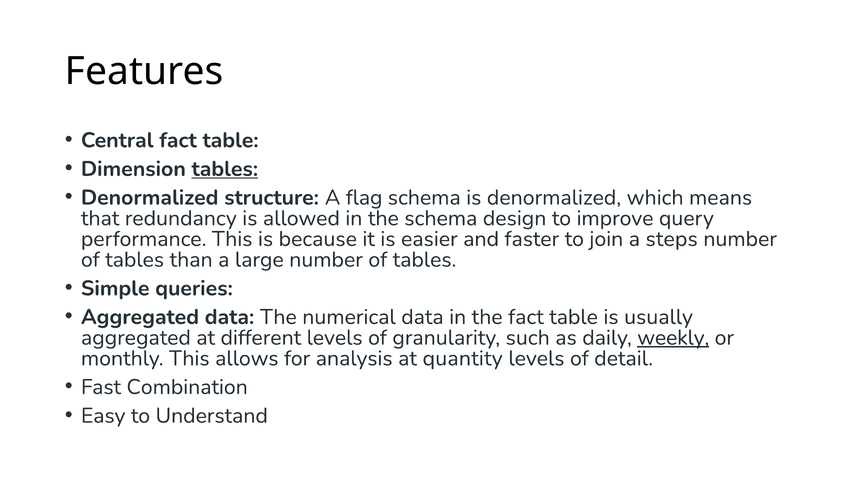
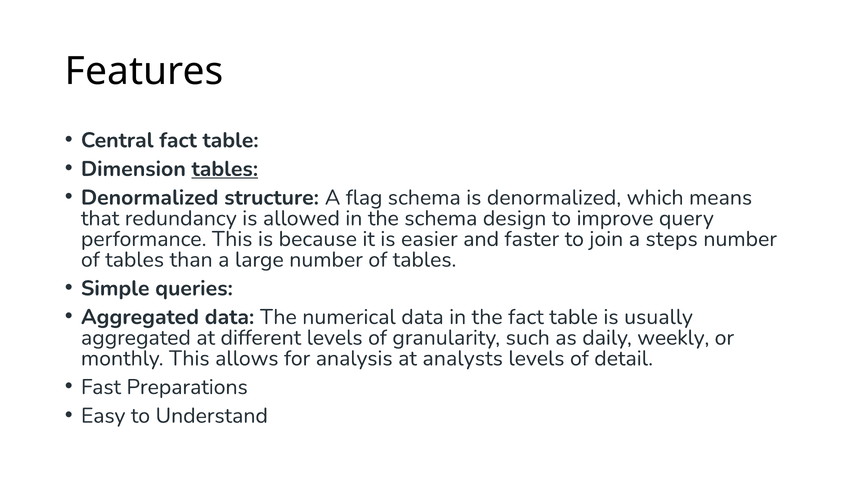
weekly underline: present -> none
quantity: quantity -> analysts
Combination: Combination -> Preparations
